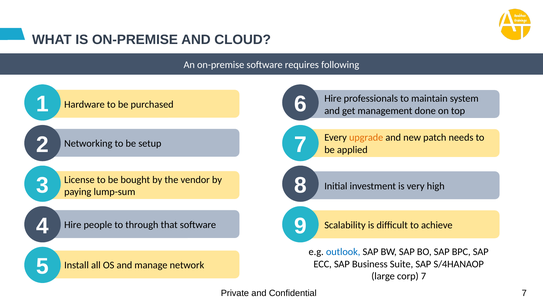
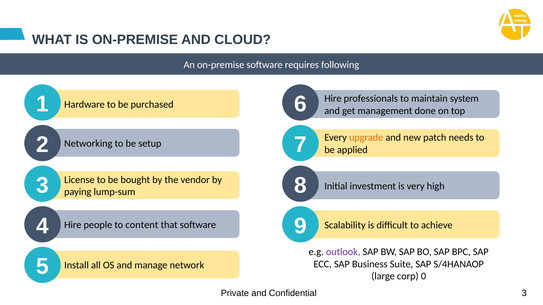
through: through -> content
outlook colour: blue -> purple
corp 7: 7 -> 0
7 at (524, 293): 7 -> 3
